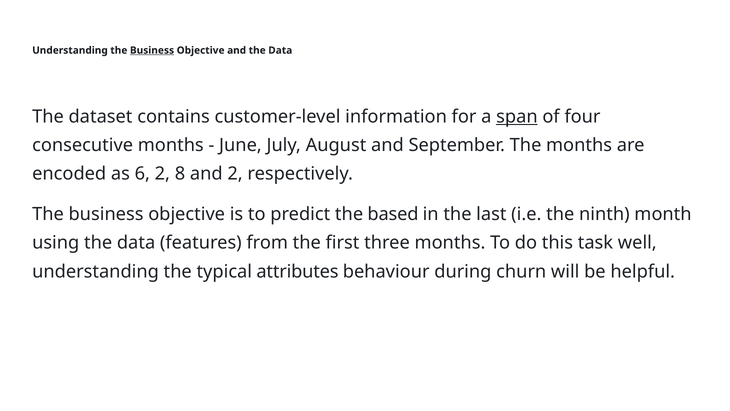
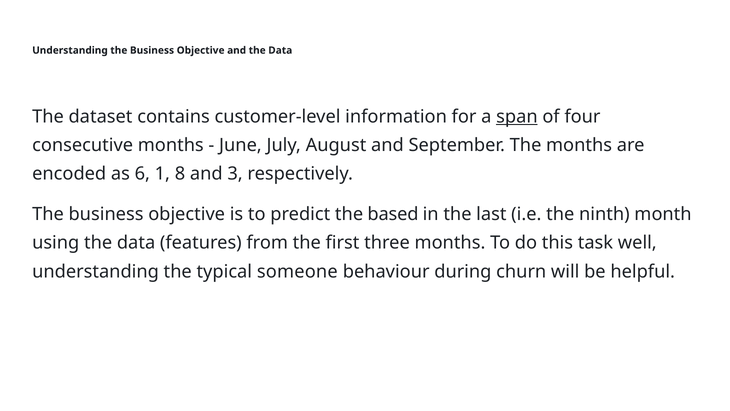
Business at (152, 50) underline: present -> none
6 2: 2 -> 1
and 2: 2 -> 3
attributes: attributes -> someone
